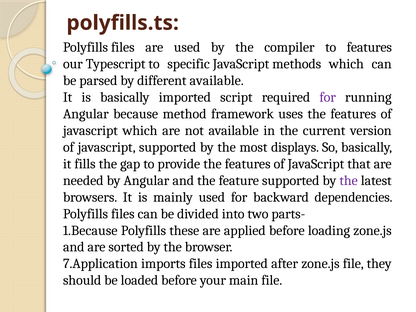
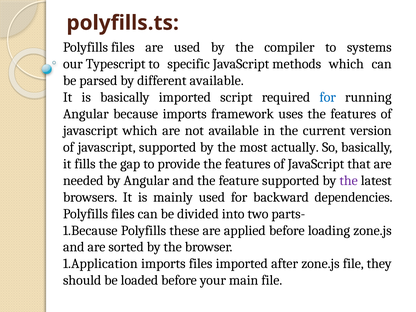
to features: features -> systems
for at (328, 97) colour: purple -> blue
because method: method -> imports
displays: displays -> actually
7.Application: 7.Application -> 1.Application
